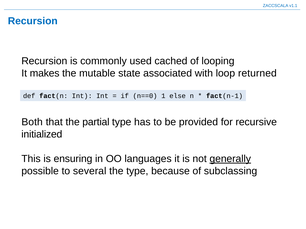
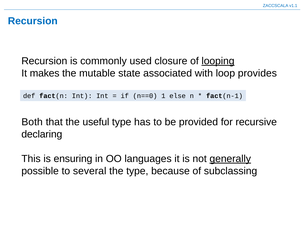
cached: cached -> closure
looping underline: none -> present
returned: returned -> provides
partial: partial -> useful
initialized: initialized -> declaring
